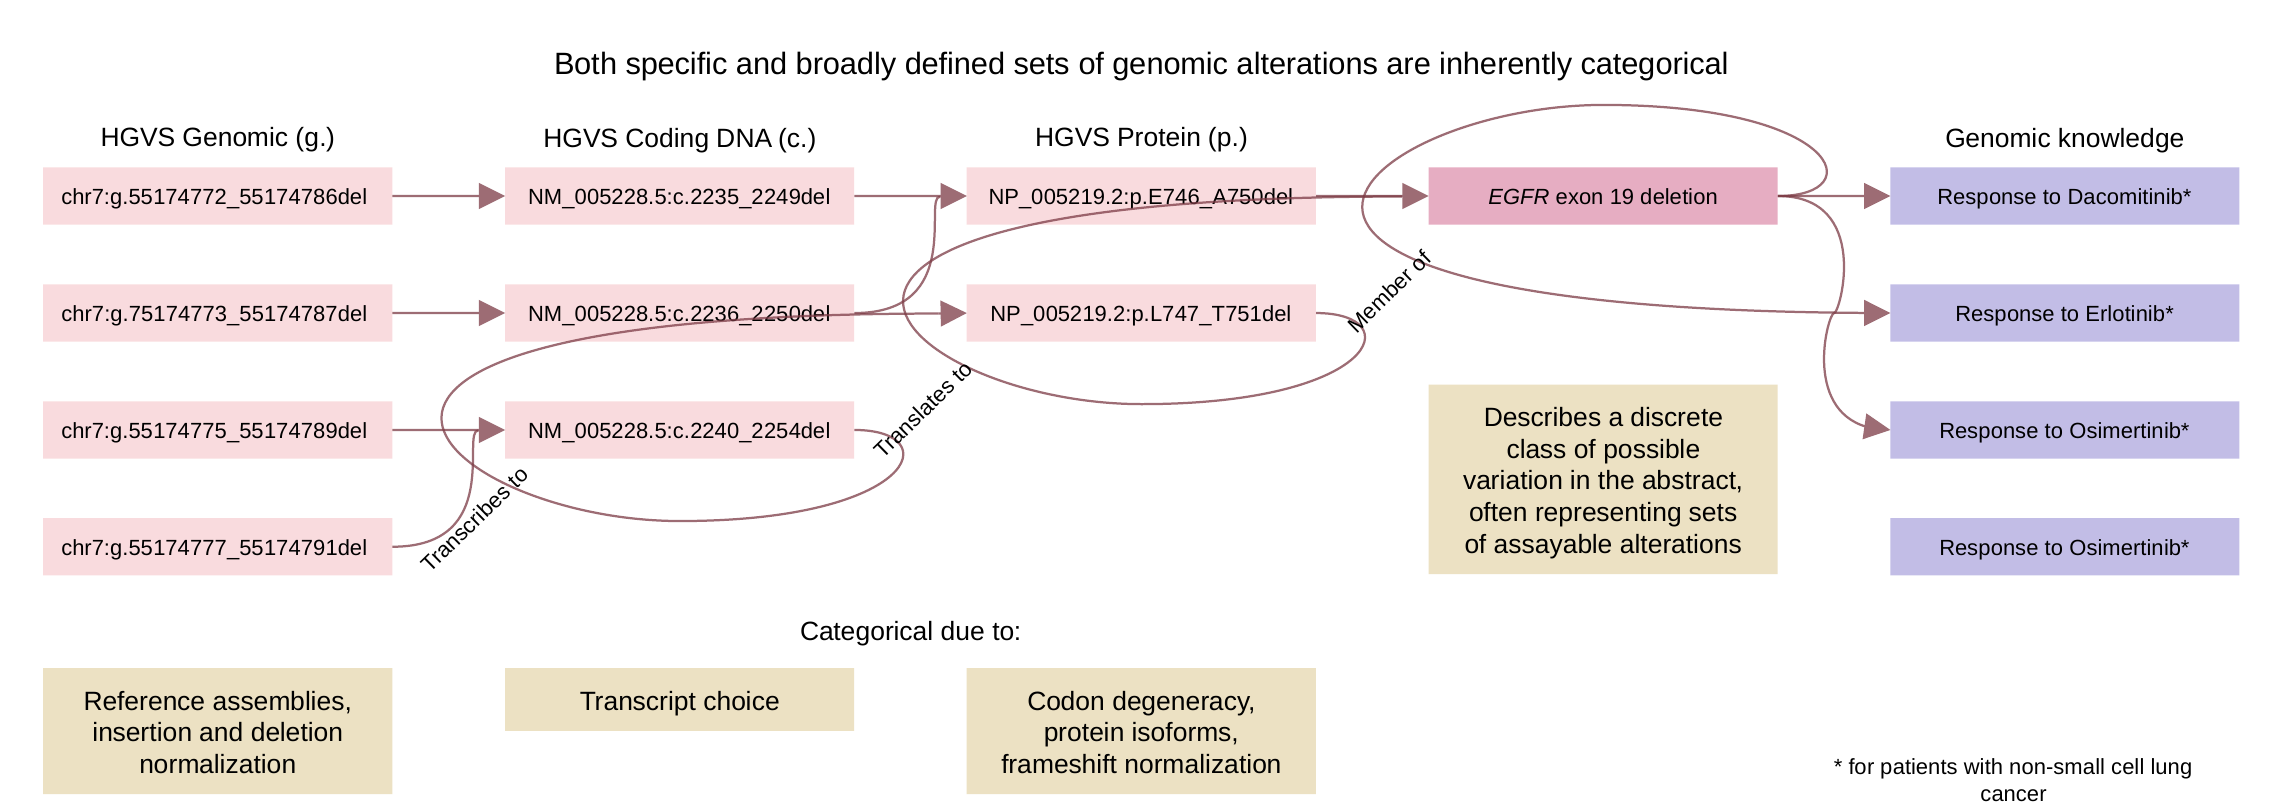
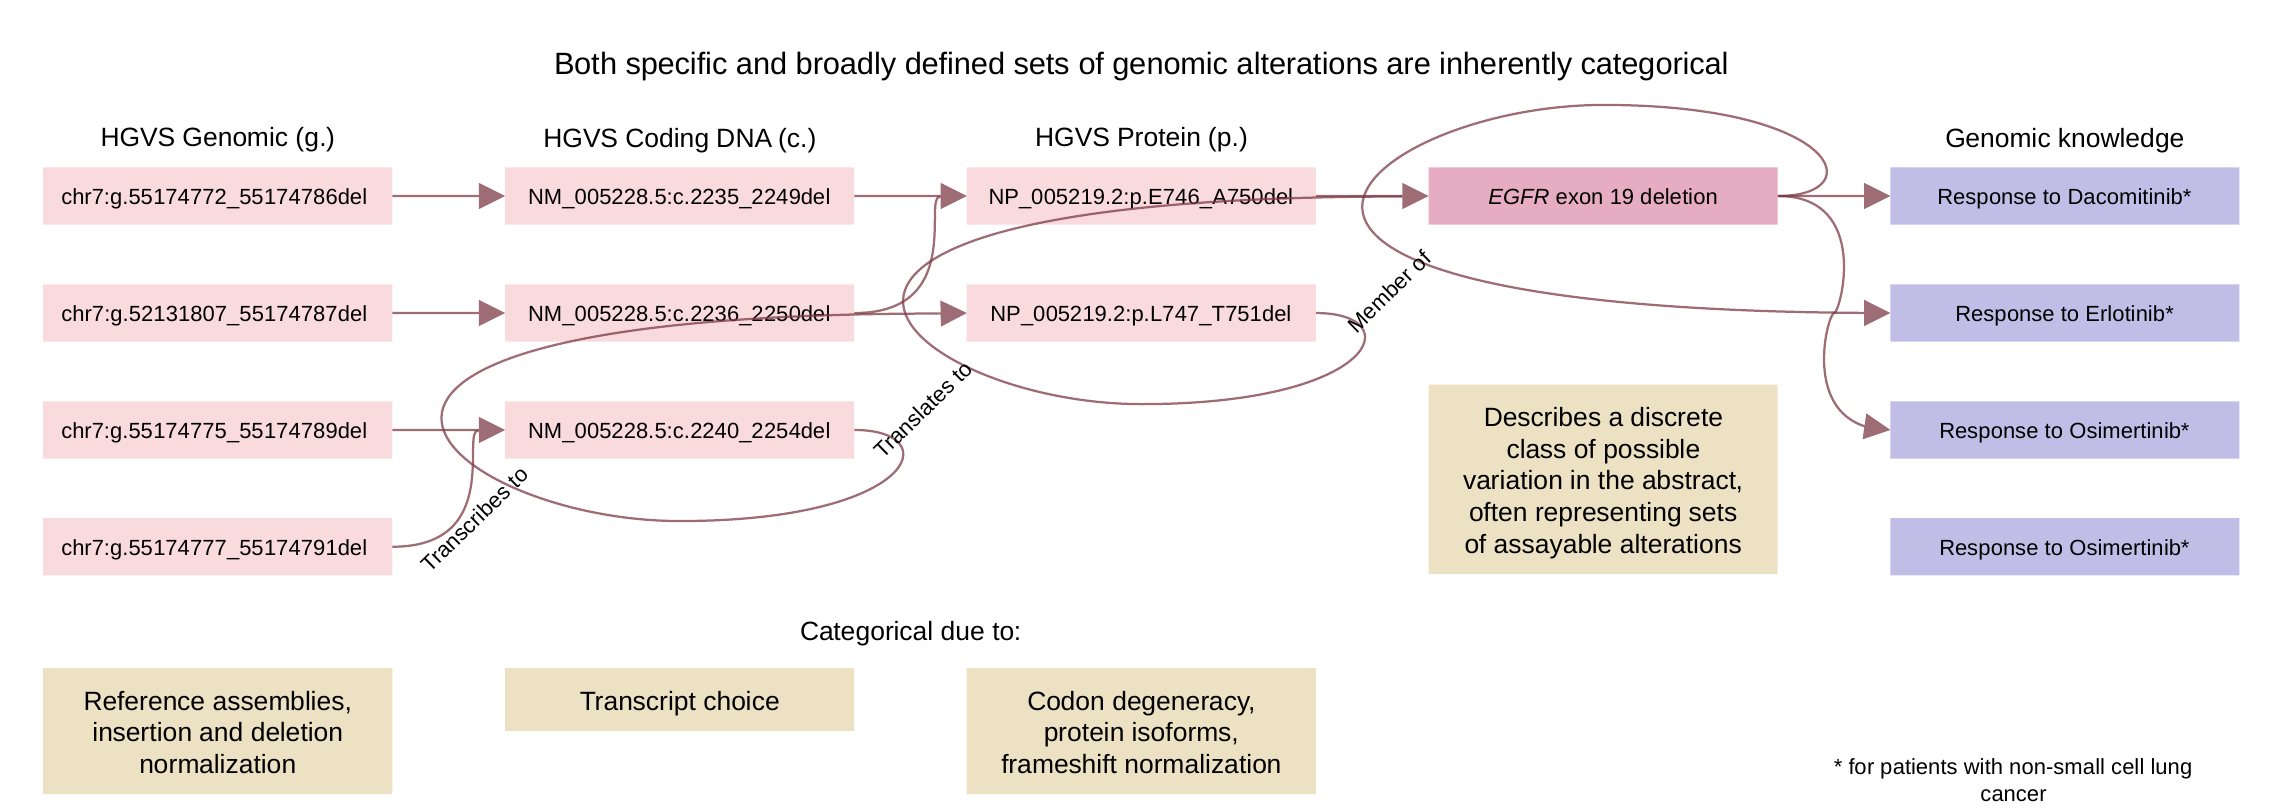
chr7:g.75174773_55174787del: chr7:g.75174773_55174787del -> chr7:g.52131807_55174787del
